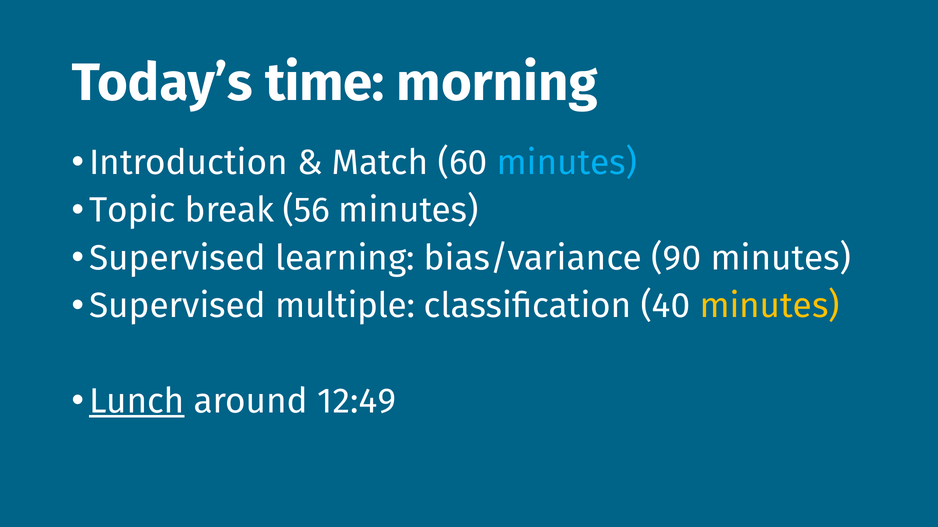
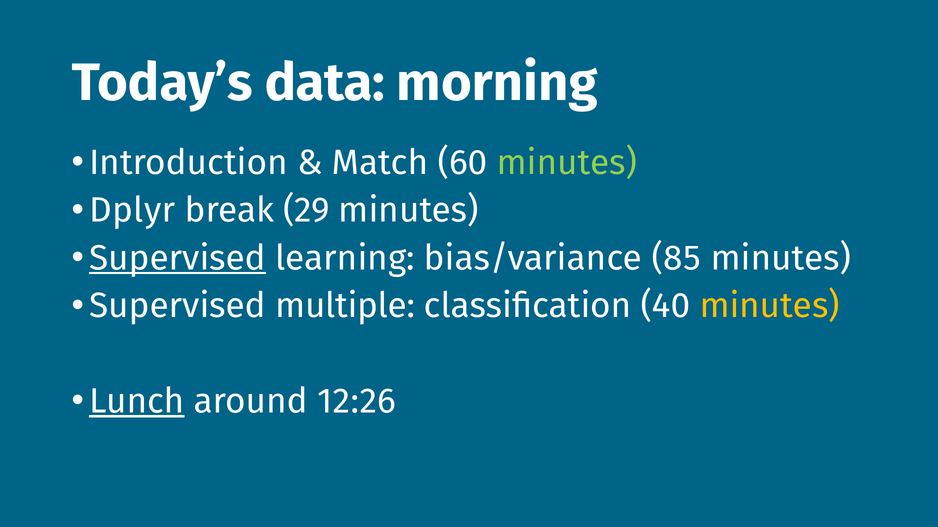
time: time -> data
minutes at (567, 163) colour: light blue -> light green
Topic: Topic -> Dplyr
56: 56 -> 29
Supervised at (178, 258) underline: none -> present
90: 90 -> 85
12:49: 12:49 -> 12:26
